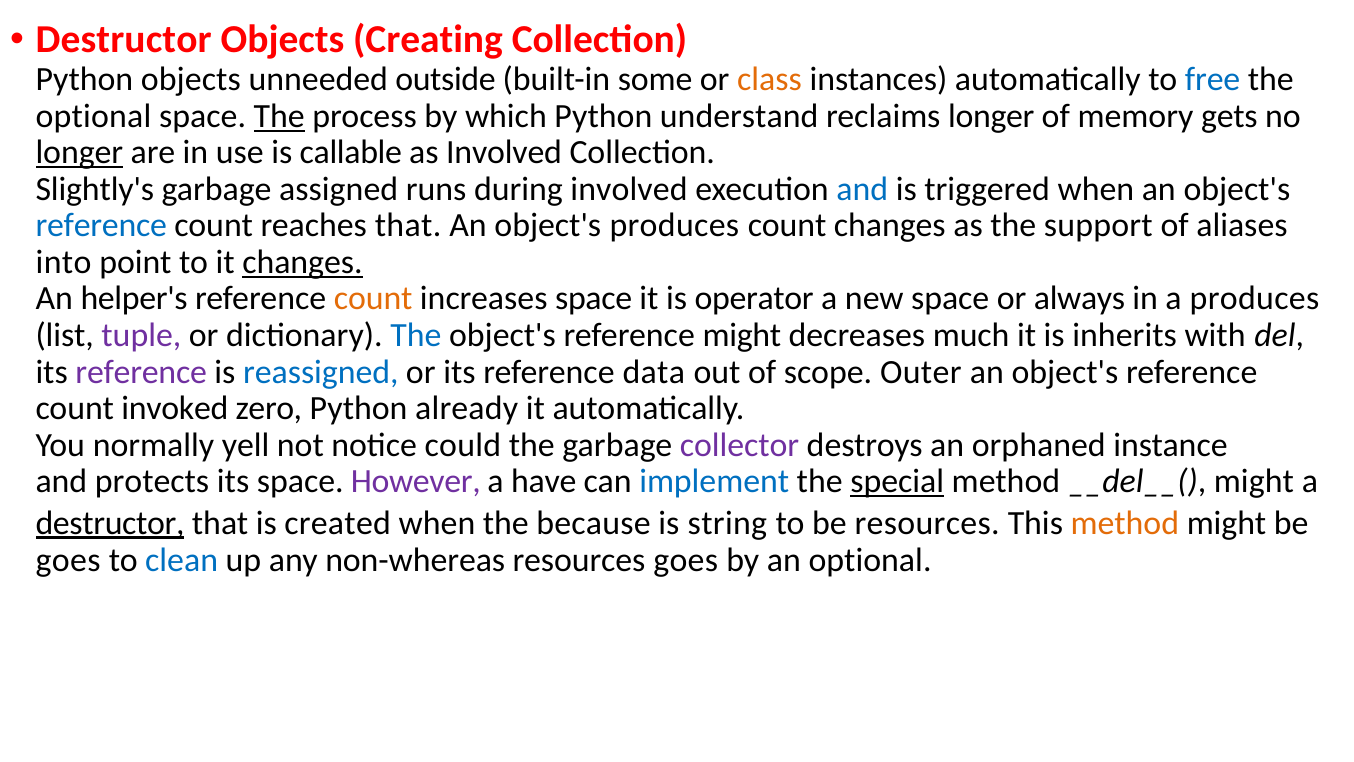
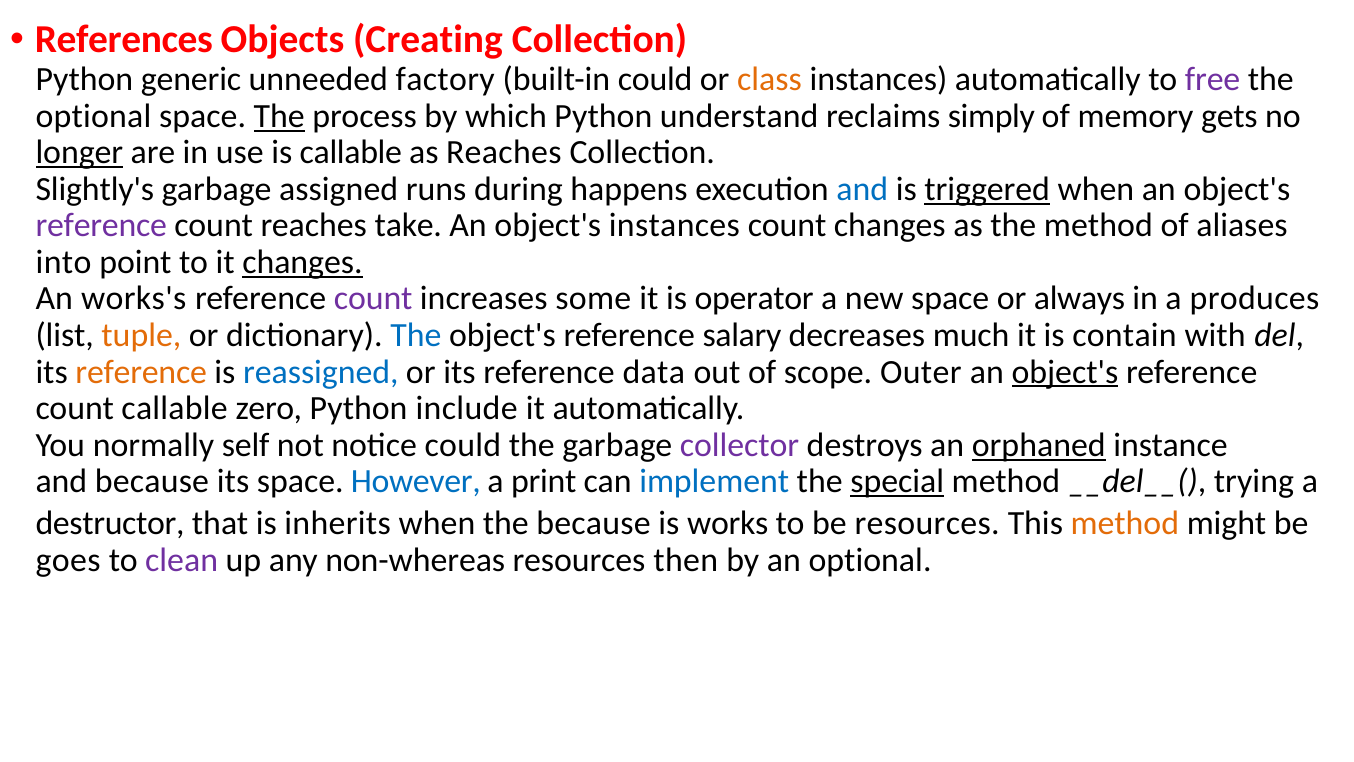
Destructor at (124, 40): Destructor -> References
Python objects: objects -> generic
outside: outside -> factory
built-in some: some -> could
free colour: blue -> purple
reclaims longer: longer -> simply
as Involved: Involved -> Reaches
during involved: involved -> happens
triggered underline: none -> present
reference at (101, 226) colour: blue -> purple
reaches that: that -> take
object's produces: produces -> instances
the support: support -> method
helper's: helper's -> works's
count at (373, 299) colour: orange -> purple
increases space: space -> some
tuple colour: purple -> orange
reference might: might -> salary
inherits: inherits -> contain
reference at (141, 372) colour: purple -> orange
object's at (1065, 372) underline: none -> present
count invoked: invoked -> callable
already: already -> include
yell: yell -> self
orphaned underline: none -> present
and protects: protects -> because
However colour: purple -> blue
have: have -> print
__del__( might: might -> trying
destructor at (110, 523) underline: present -> none
created: created -> inherits
string: string -> works
clean colour: blue -> purple
resources goes: goes -> then
